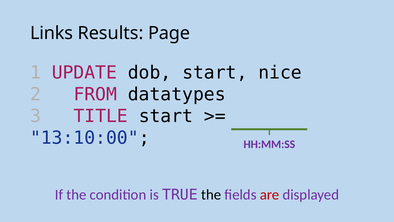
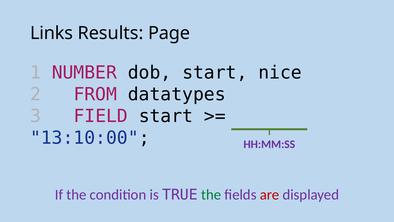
UPDATE: UPDATE -> NUMBER
TITLE: TITLE -> FIELD
the at (211, 194) colour: black -> green
